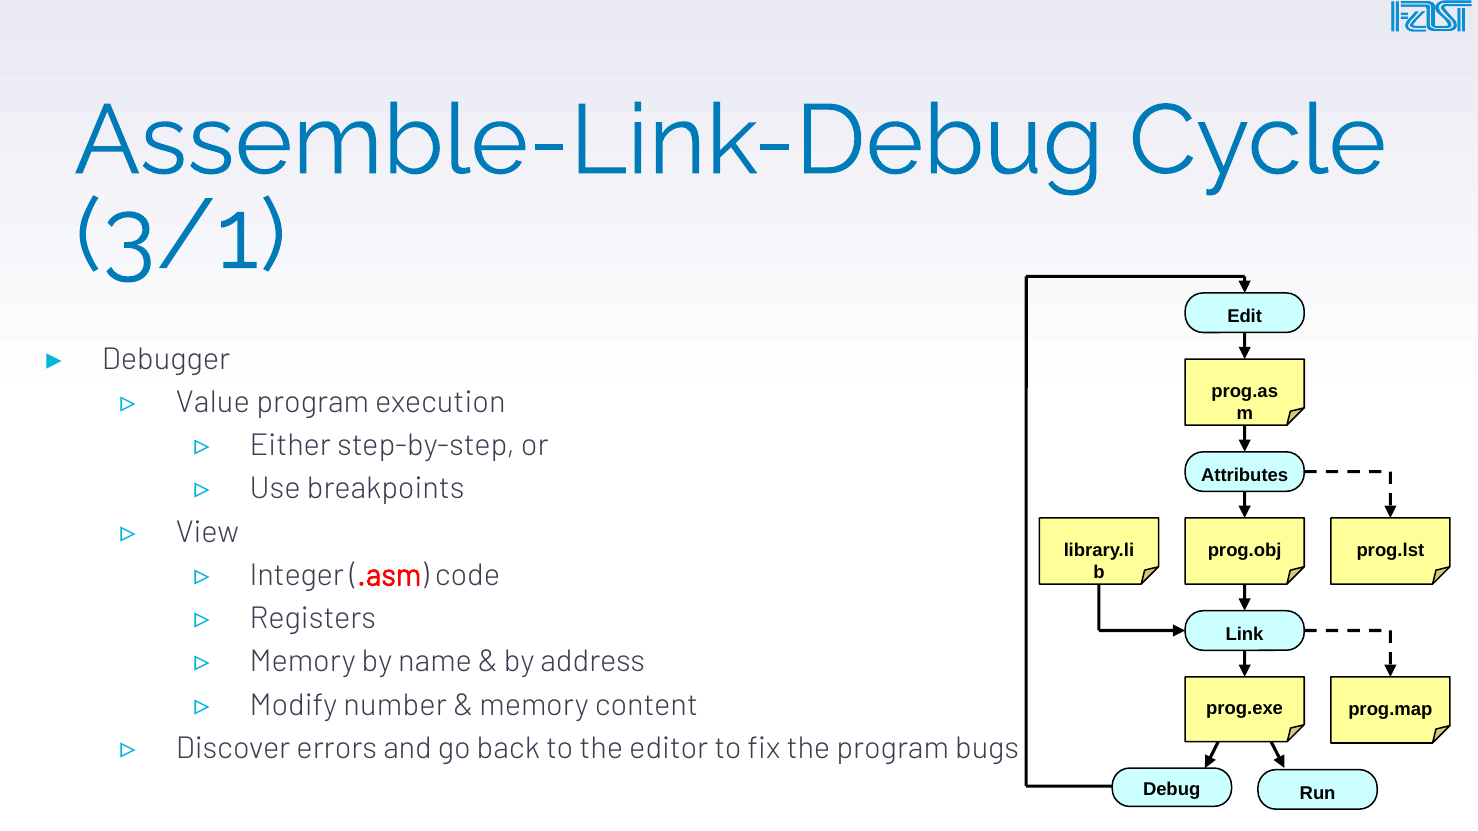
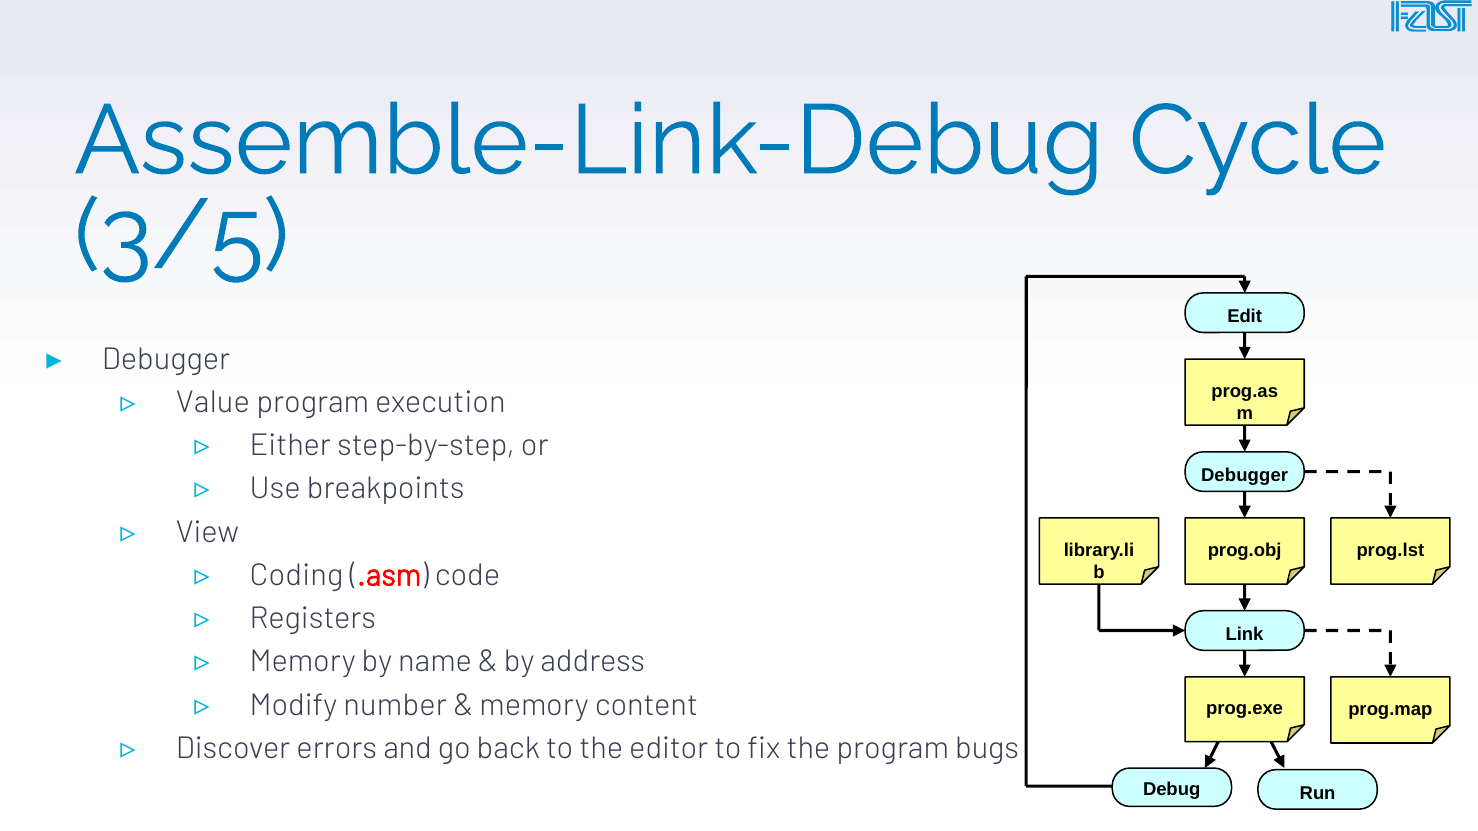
3/1: 3/1 -> 3/5
Attributes at (1245, 476): Attributes -> Debugger
Integer: Integer -> Coding
